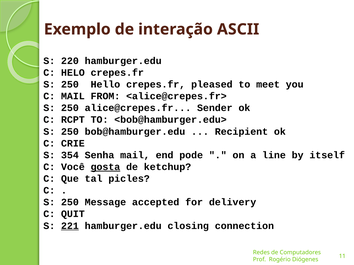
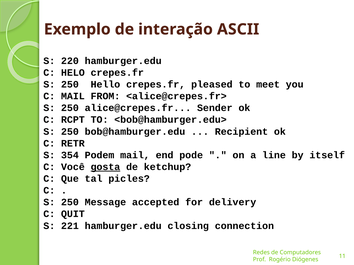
CRIE: CRIE -> RETR
Senha: Senha -> Podem
221 underline: present -> none
